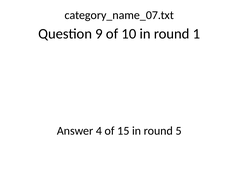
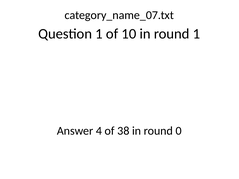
Question 9: 9 -> 1
15: 15 -> 38
5: 5 -> 0
